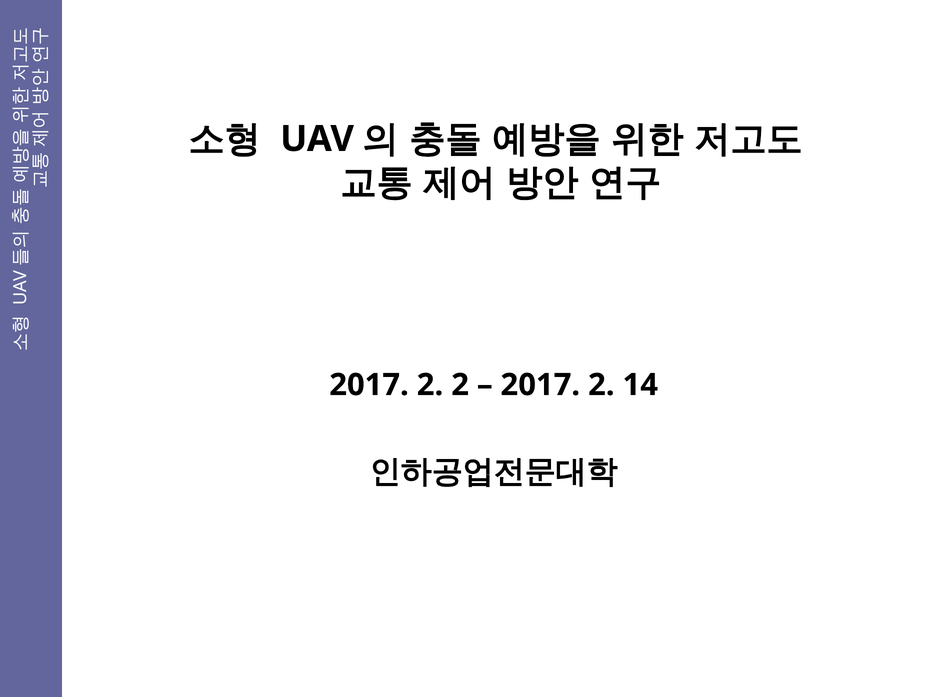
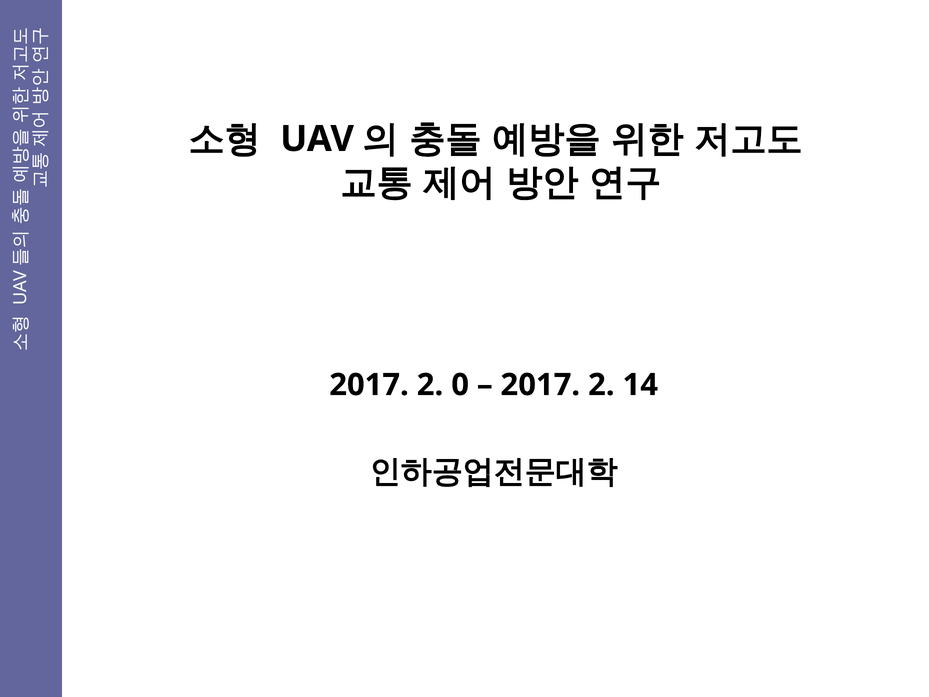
2 2: 2 -> 0
